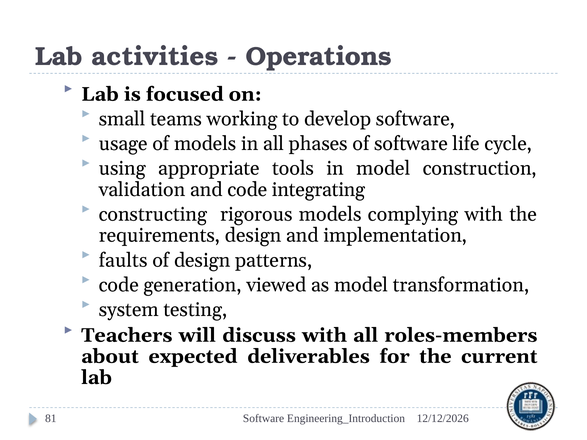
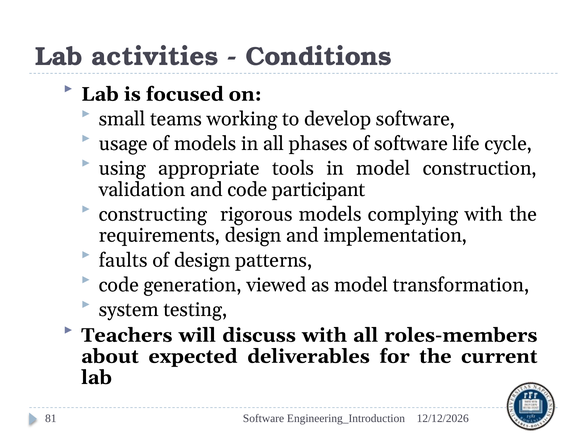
Operations: Operations -> Conditions
integrating: integrating -> participant
